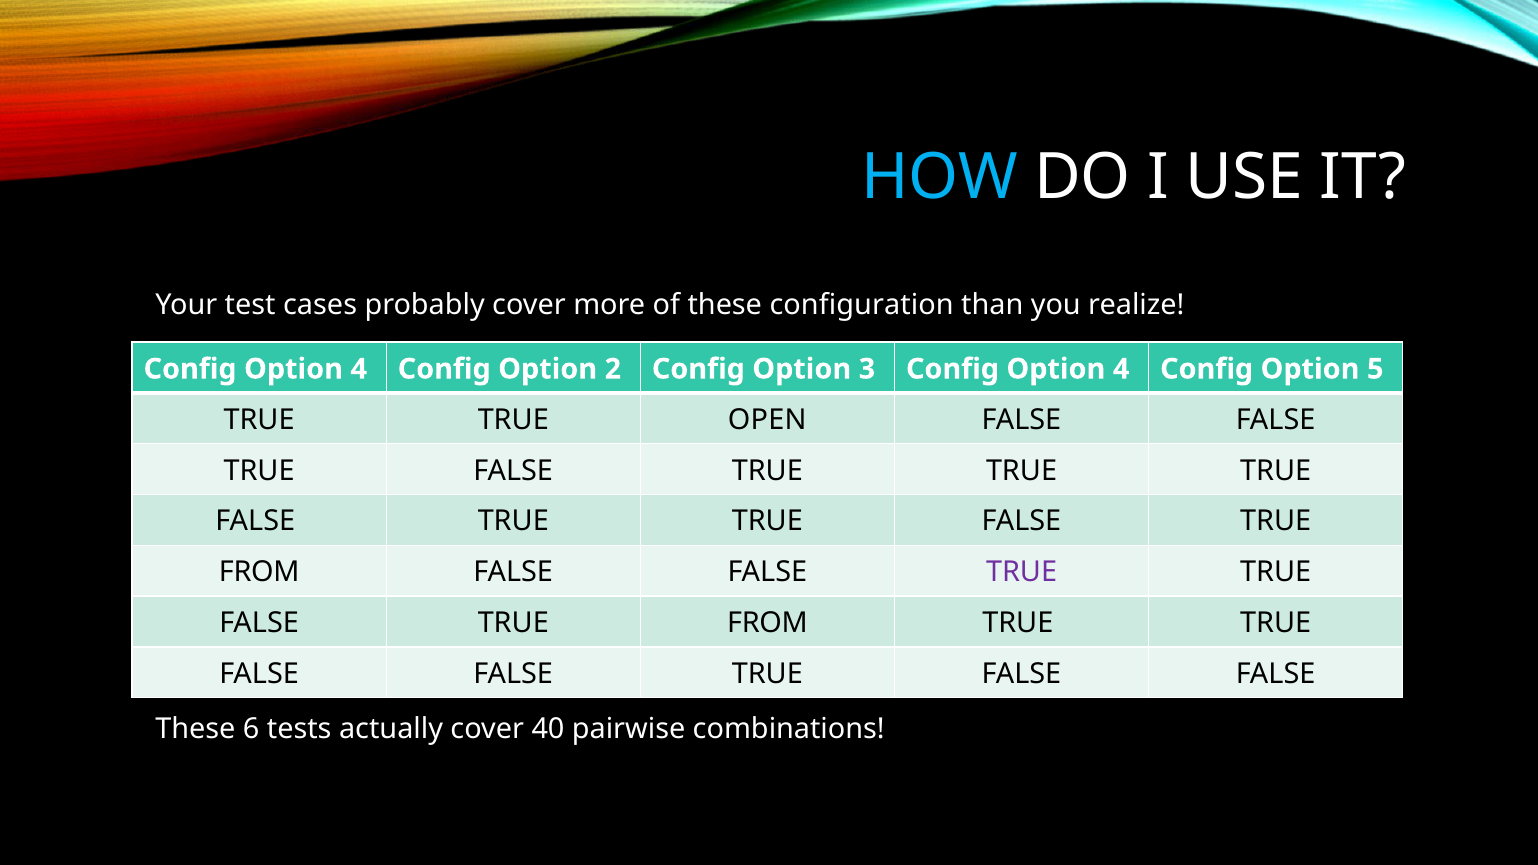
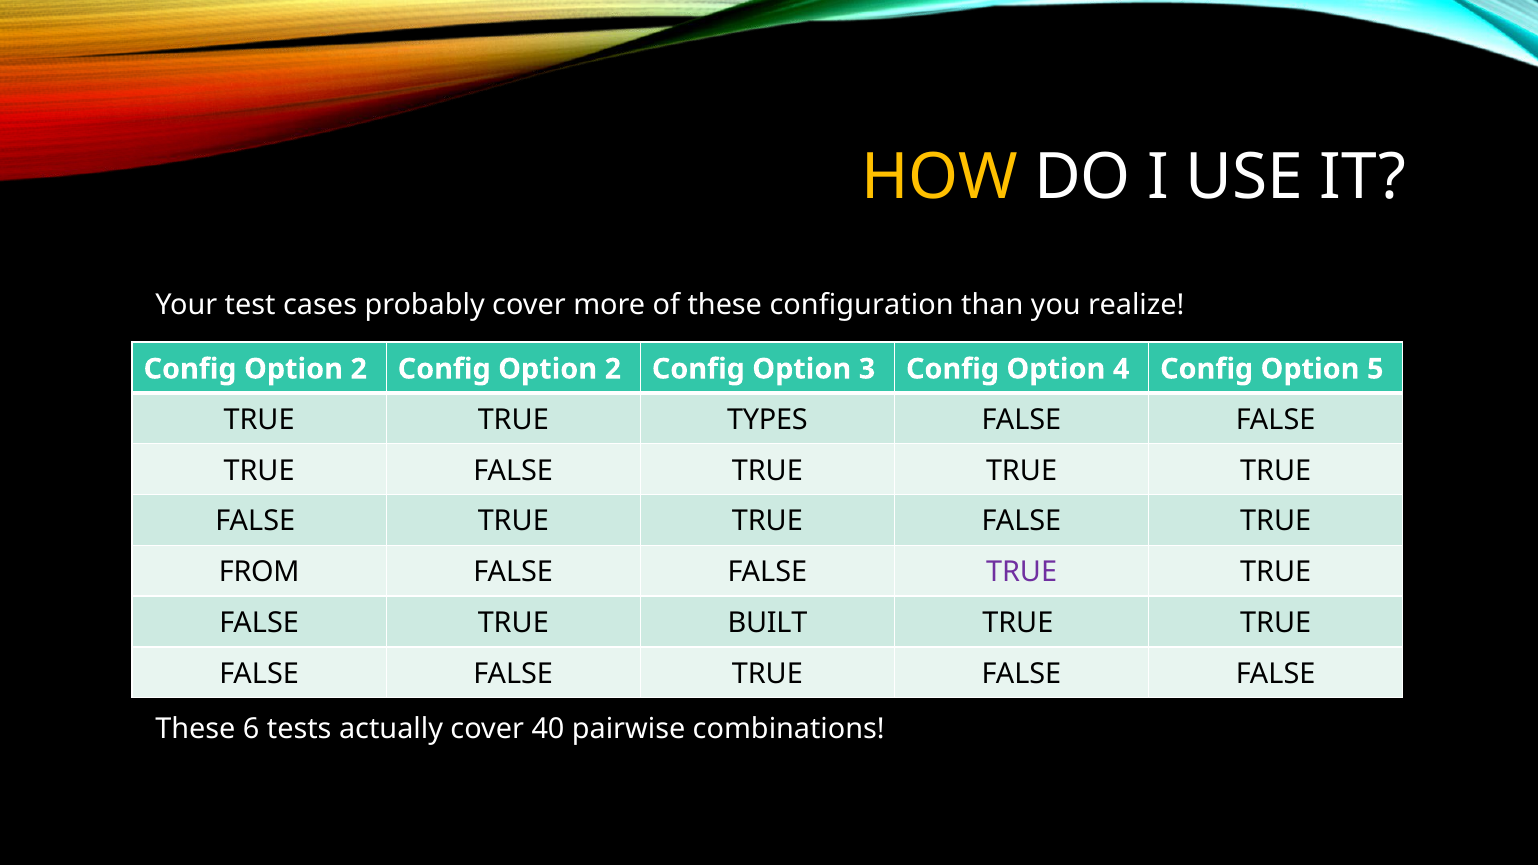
HOW colour: light blue -> yellow
4 at (359, 369): 4 -> 2
OPEN: OPEN -> TYPES
FROM at (767, 623): FROM -> BUILT
